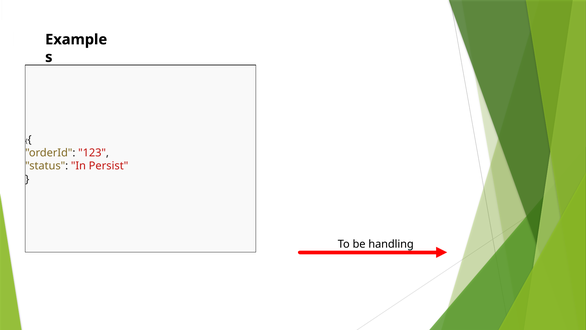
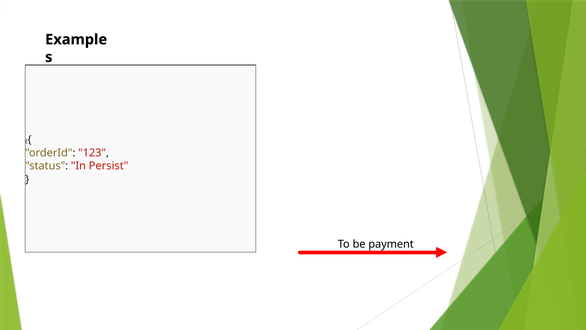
handling: handling -> payment
